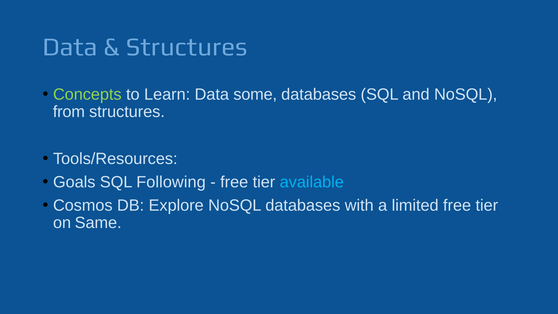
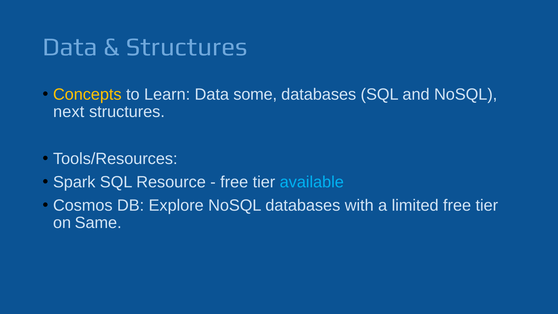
Concepts colour: light green -> yellow
from: from -> next
Goals: Goals -> Spark
Following: Following -> Resource
